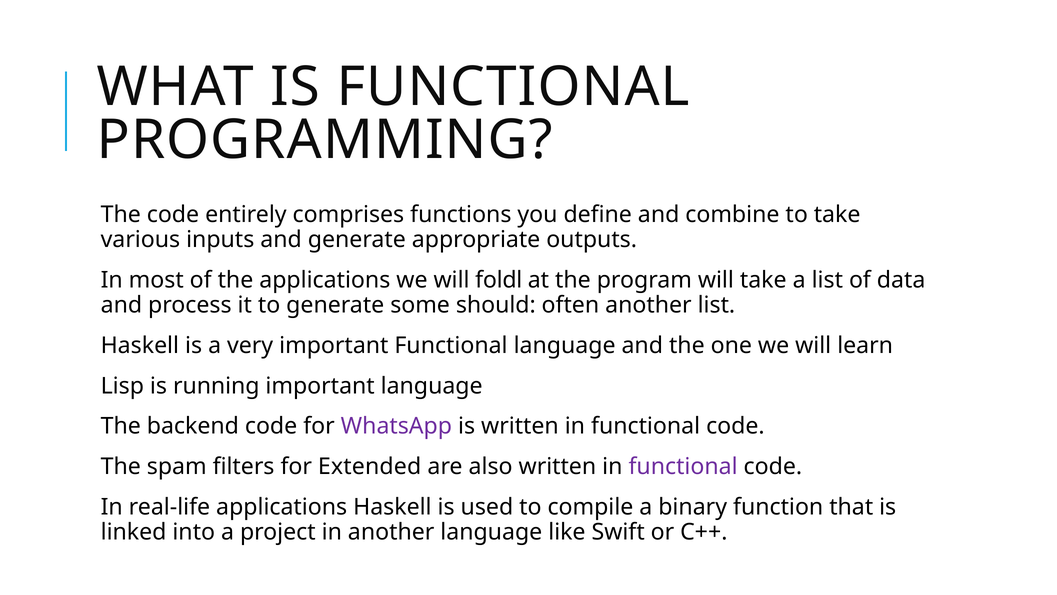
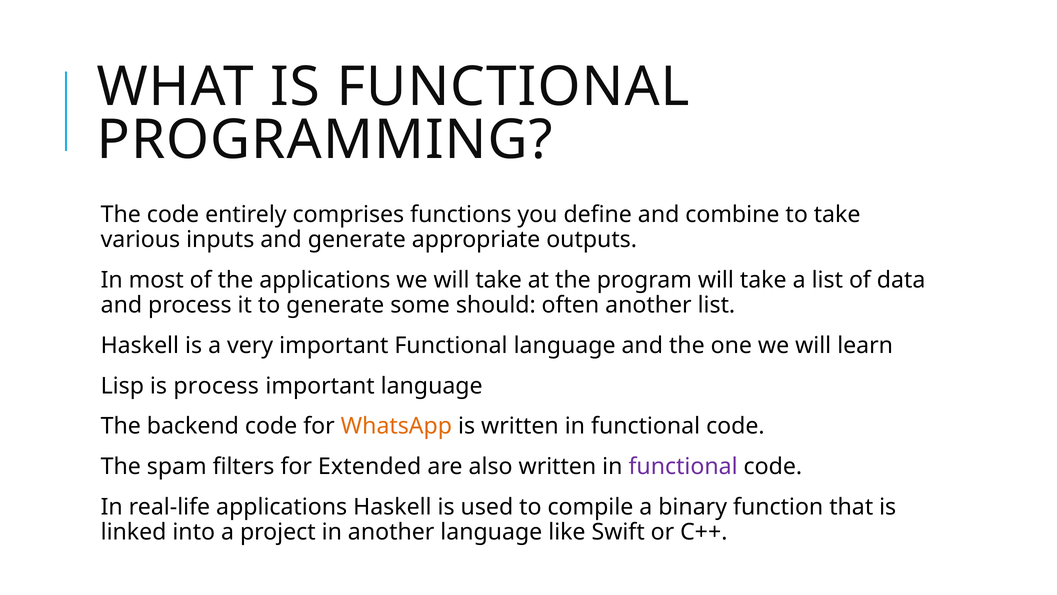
we will foldl: foldl -> take
is running: running -> process
WhatsApp colour: purple -> orange
